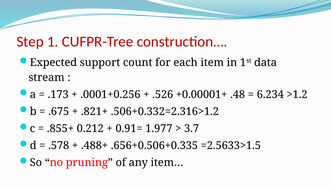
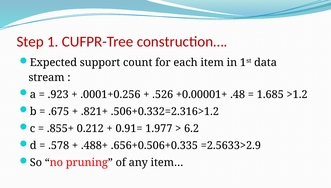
.173: .173 -> .923
6.234: 6.234 -> 1.685
3.7: 3.7 -> 6.2
=2.5633>1.5: =2.5633>1.5 -> =2.5633>2.9
